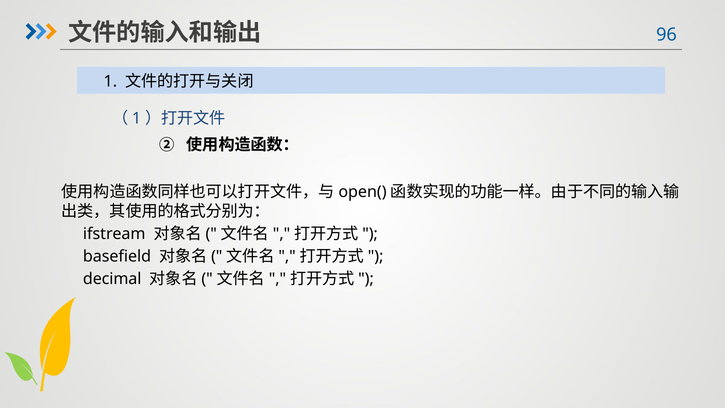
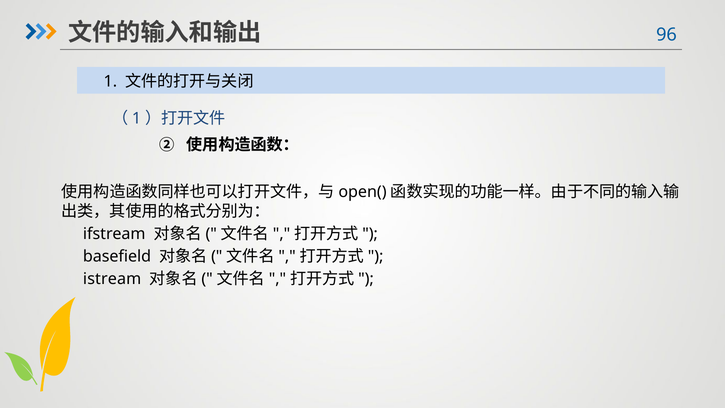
decimal: decimal -> istream
